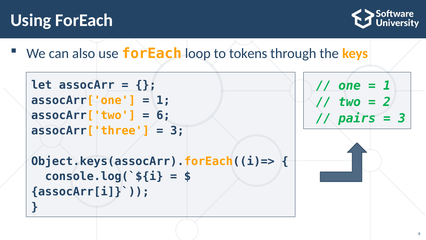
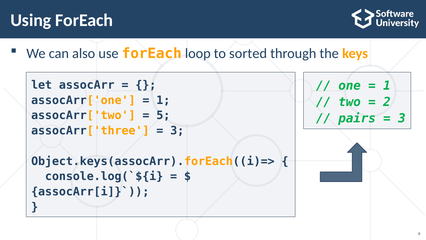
tokens: tokens -> sorted
6: 6 -> 5
